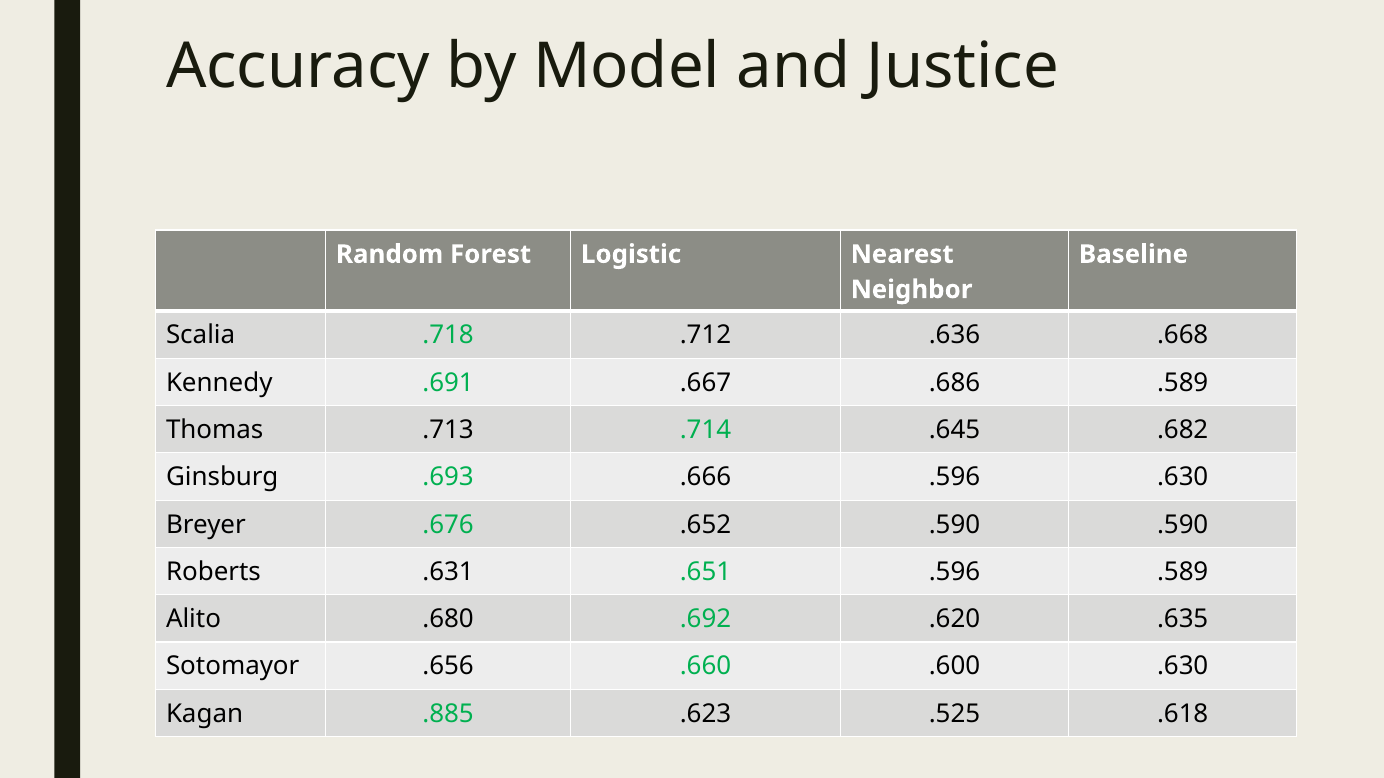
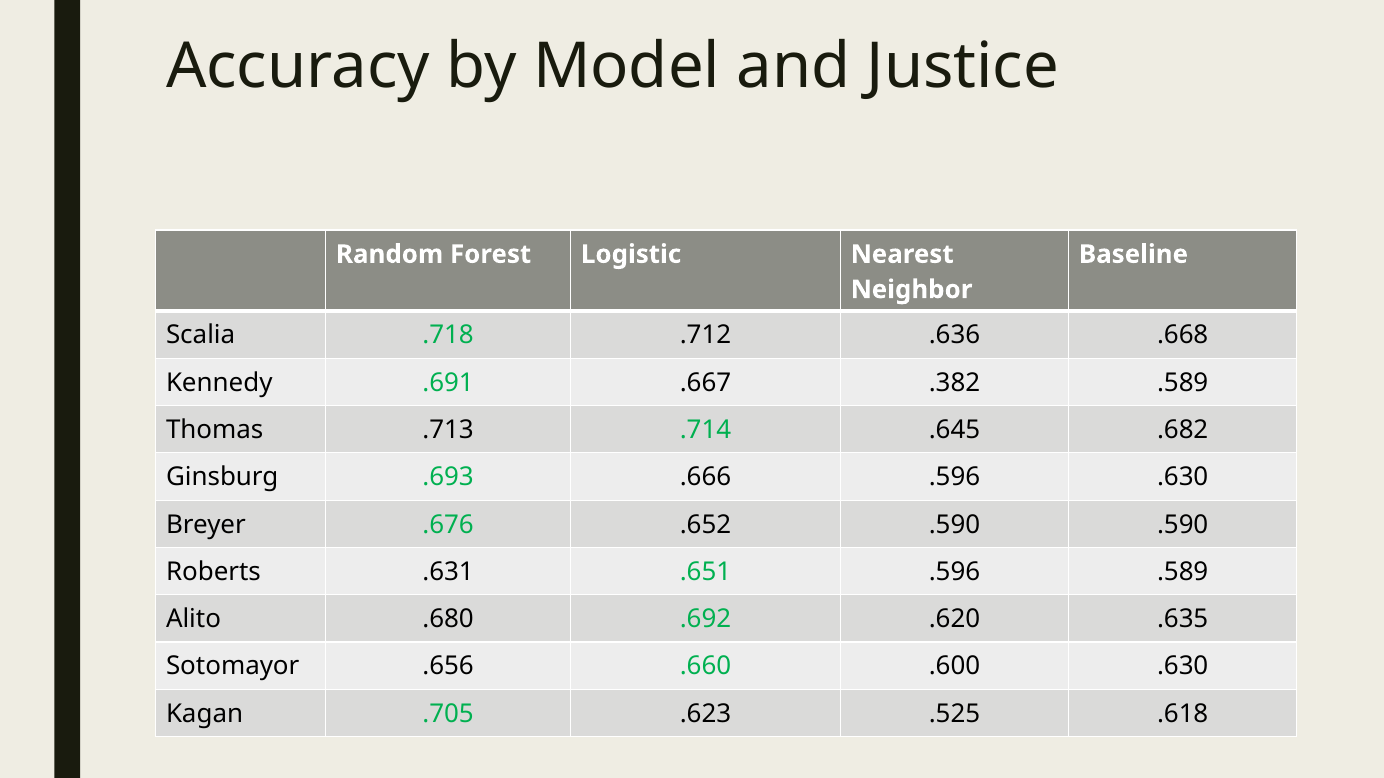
.686: .686 -> .382
.885: .885 -> .705
